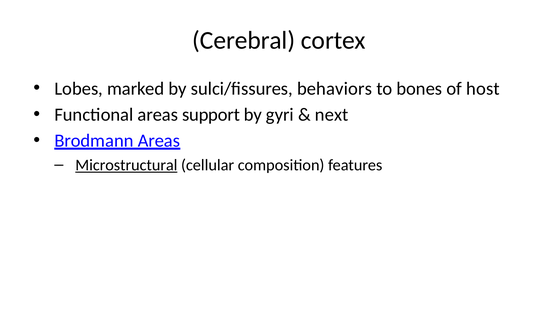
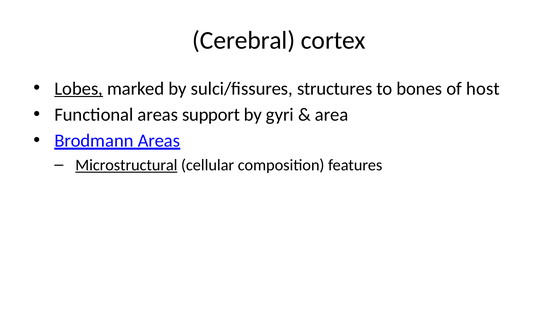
Lobes underline: none -> present
behaviors: behaviors -> structures
next: next -> area
